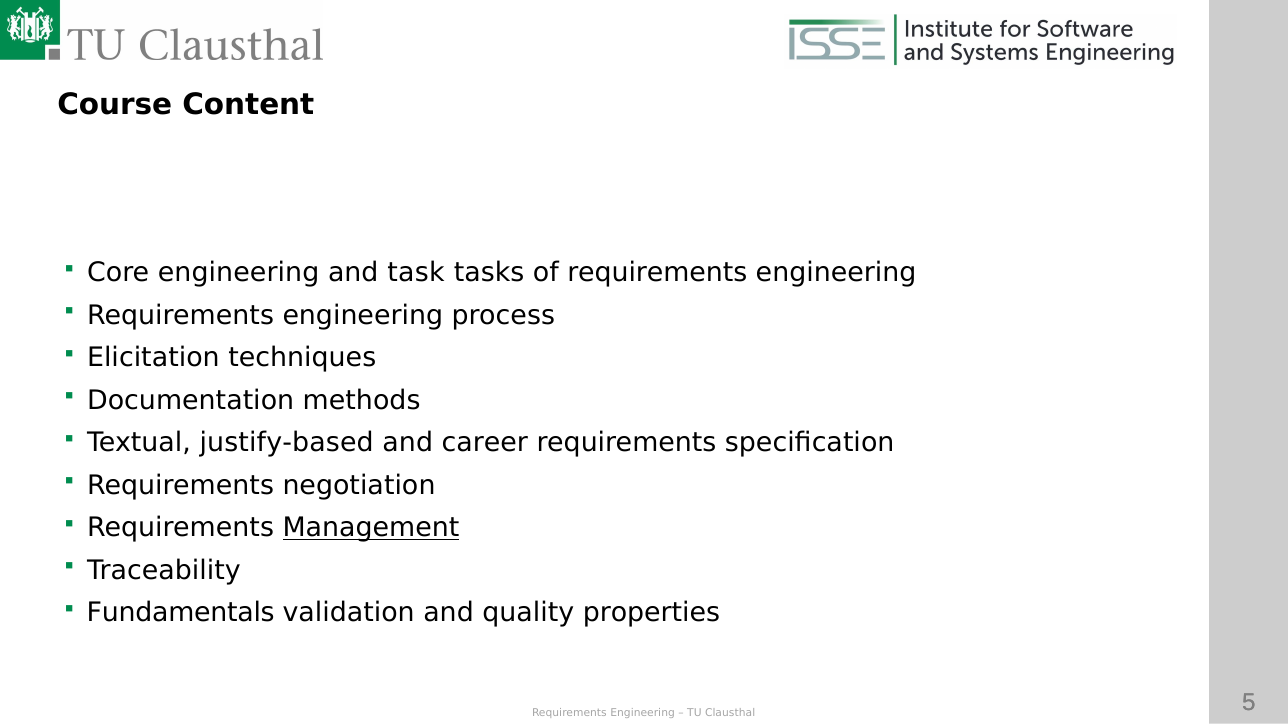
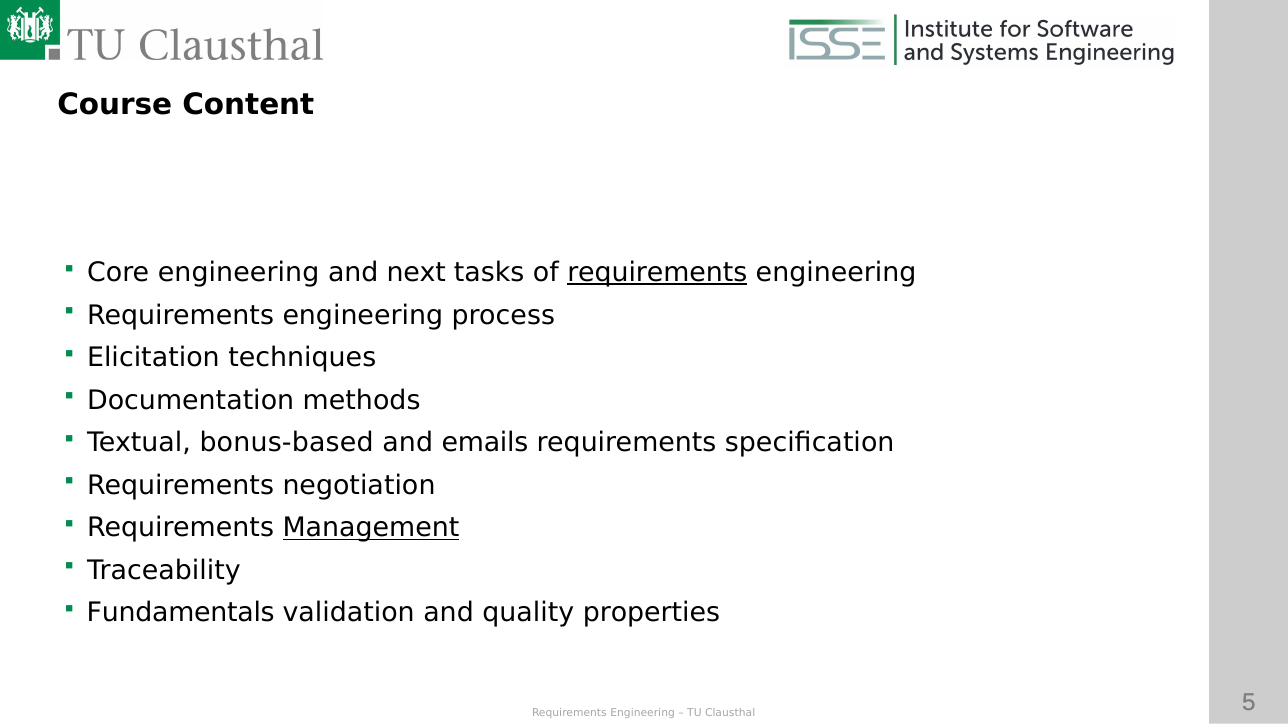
task: task -> next
requirements at (657, 273) underline: none -> present
justify-based: justify-based -> bonus-based
career: career -> emails
